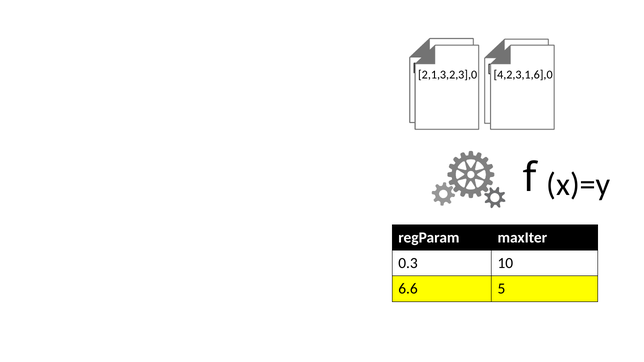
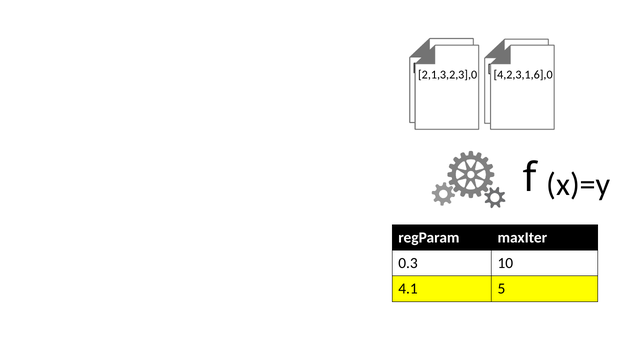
6.6: 6.6 -> 4.1
